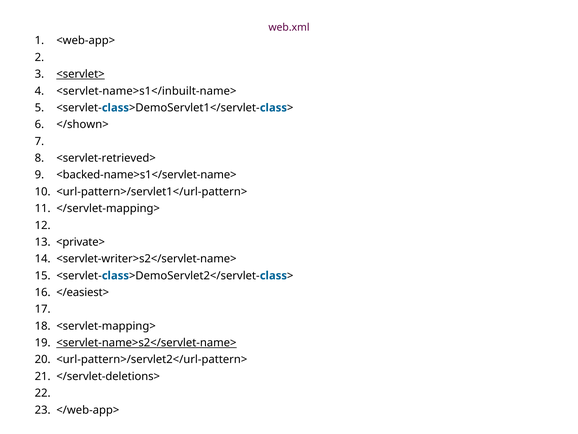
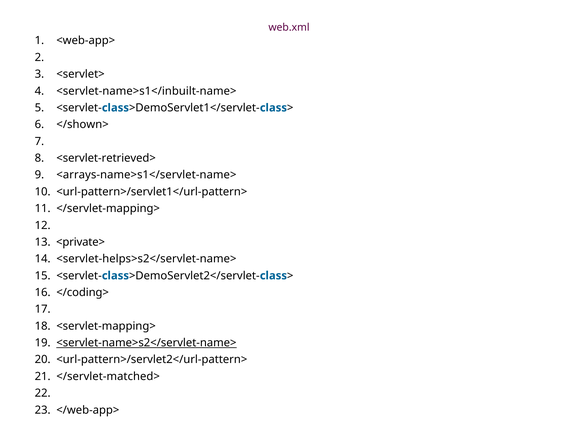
<servlet> underline: present -> none
<backed-name>s1</servlet-name>: <backed-name>s1</servlet-name> -> <arrays-name>s1</servlet-name>
<servlet-writer>s2</servlet-name>: <servlet-writer>s2</servlet-name> -> <servlet-helps>s2</servlet-name>
</easiest>: </easiest> -> </coding>
</servlet-deletions>: </servlet-deletions> -> </servlet-matched>
